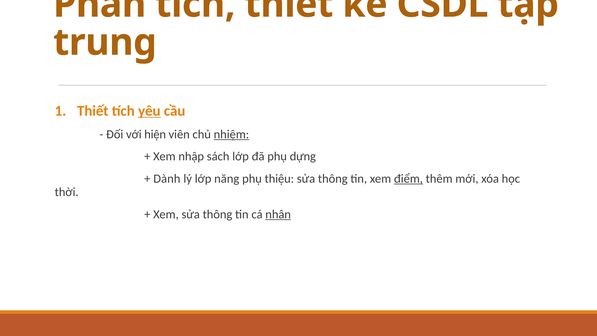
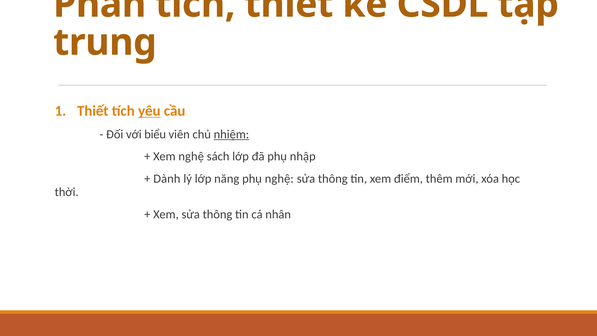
hiện: hiện -> biểu
Xem nhập: nhập -> nghệ
dựng: dựng -> nhập
phụ thiệu: thiệu -> nghệ
điểm underline: present -> none
nhân underline: present -> none
